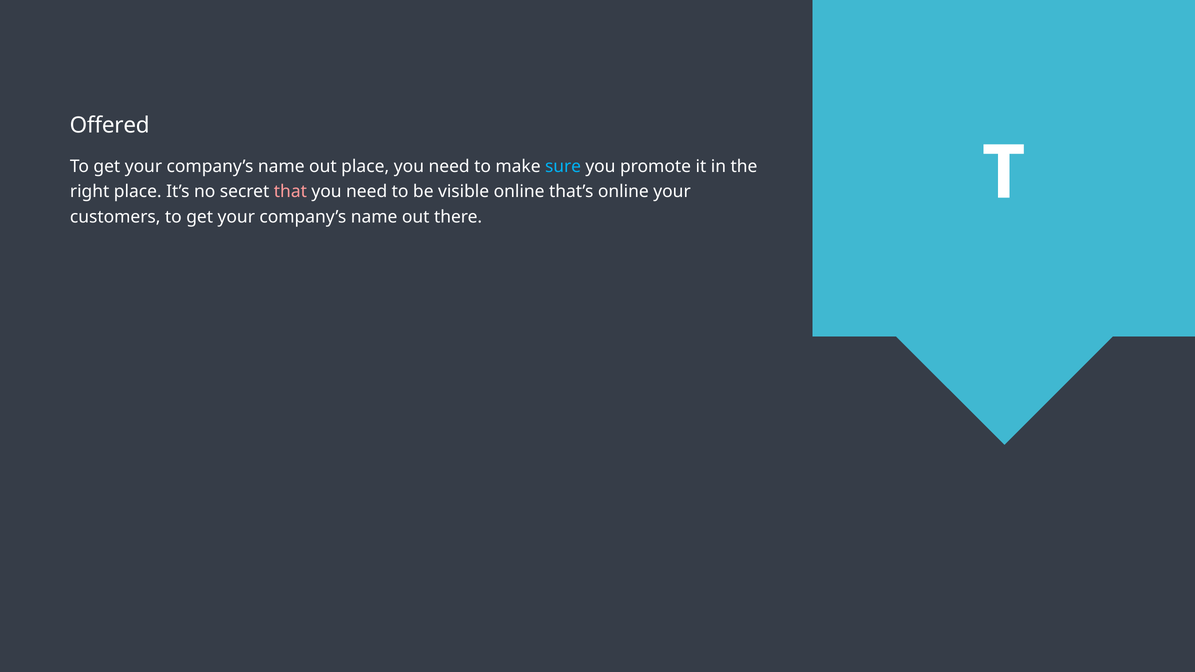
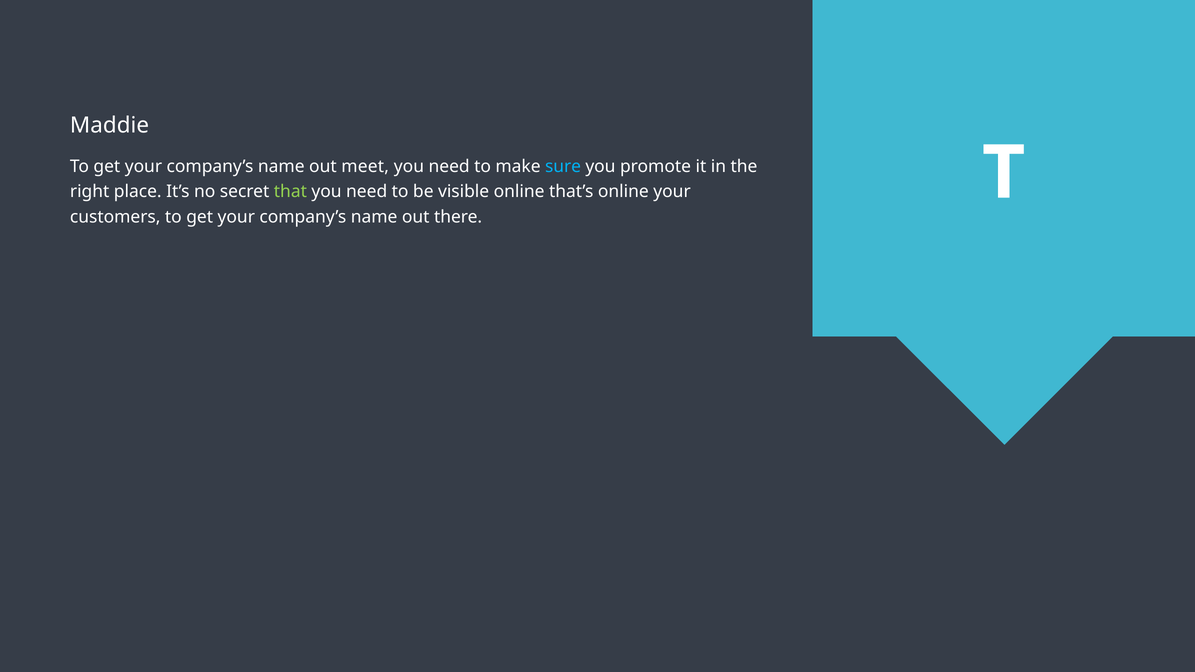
Offered: Offered -> Maddie
out place: place -> meet
that colour: pink -> light green
